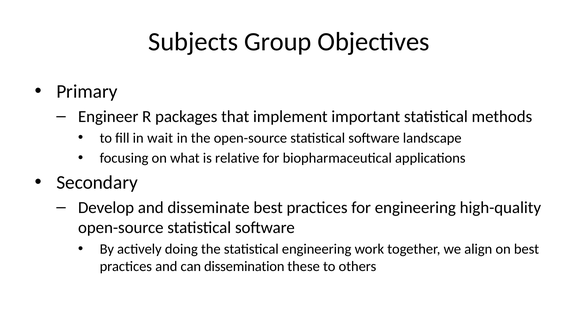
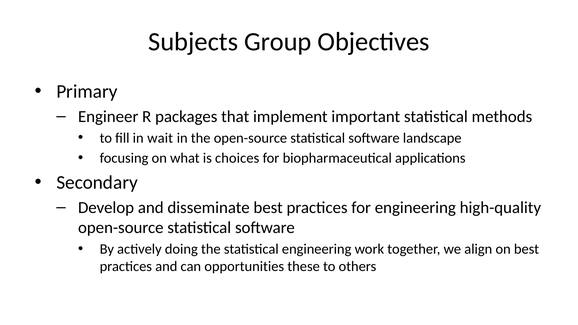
relative: relative -> choices
dissemination: dissemination -> opportunities
